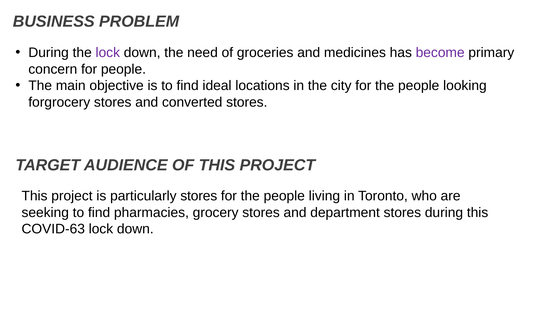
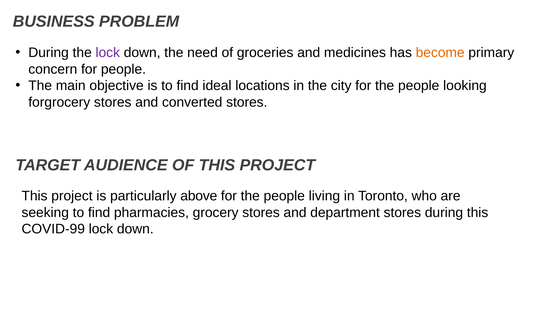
become colour: purple -> orange
particularly stores: stores -> above
COVID-63: COVID-63 -> COVID-99
